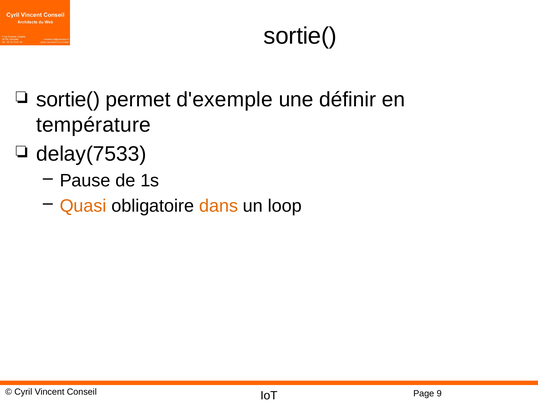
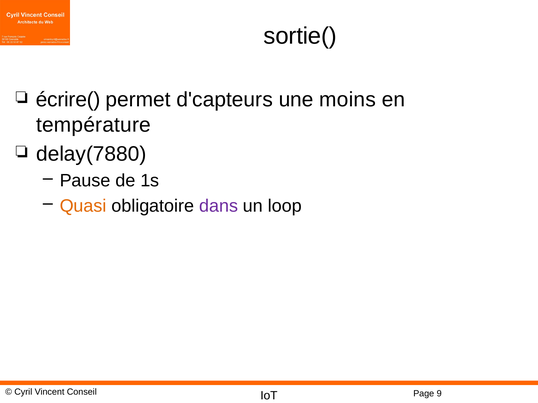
sortie( at (68, 100): sortie( -> écrire(
d'exemple: d'exemple -> d'capteurs
définir: définir -> moins
delay(7533: delay(7533 -> delay(7880
dans colour: orange -> purple
